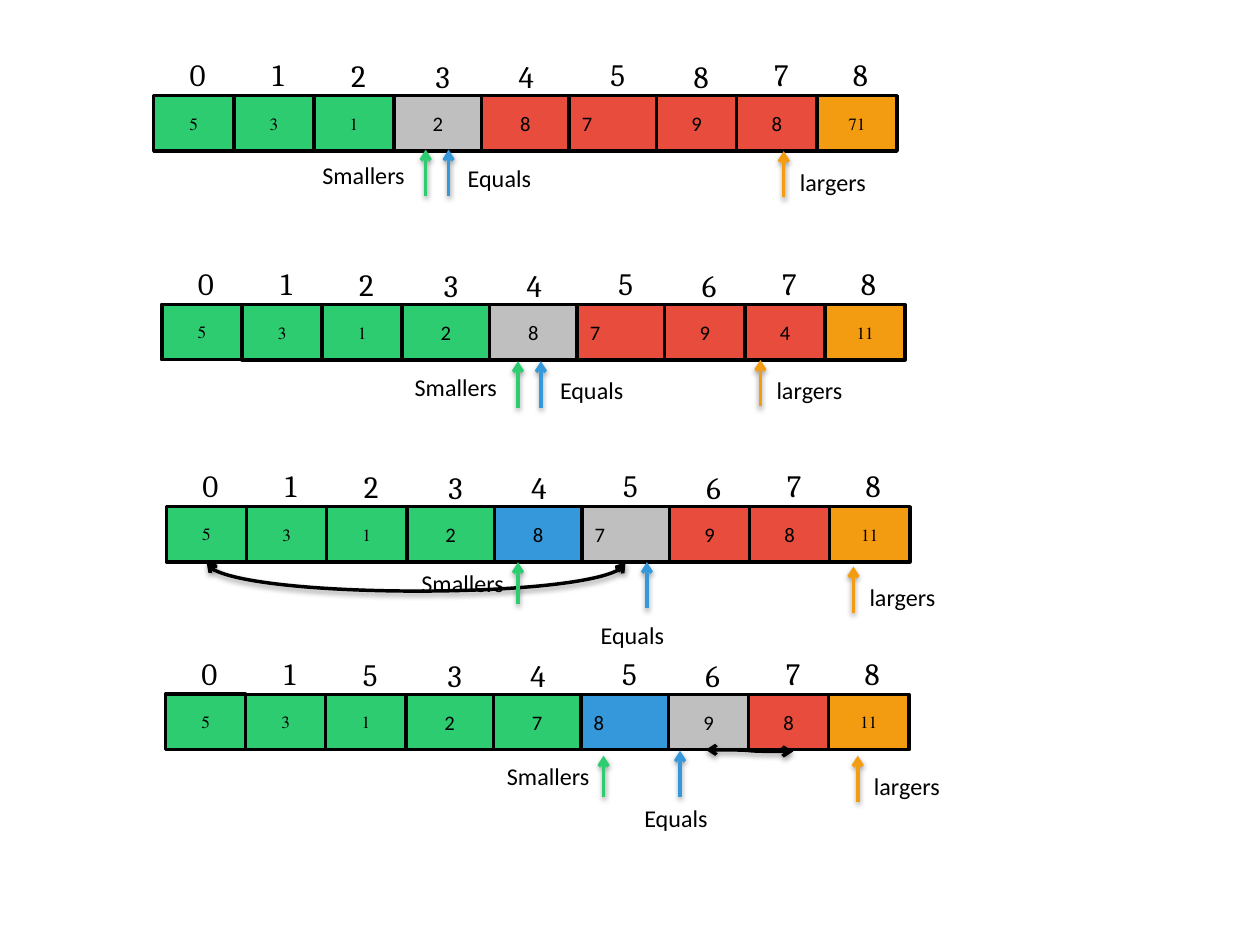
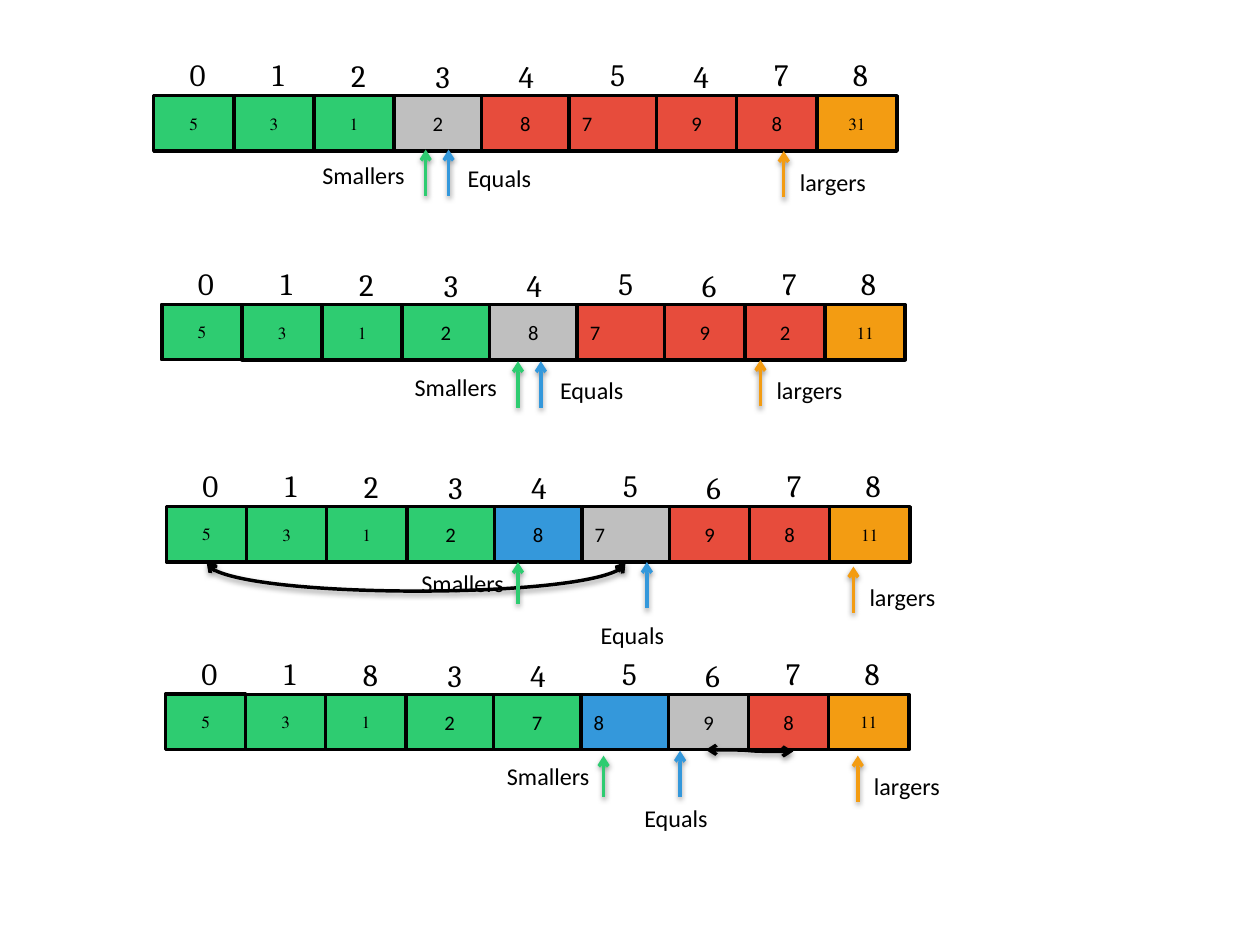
5 8: 8 -> 4
71: 71 -> 31
2 4: 4 -> 2
1 5: 5 -> 8
